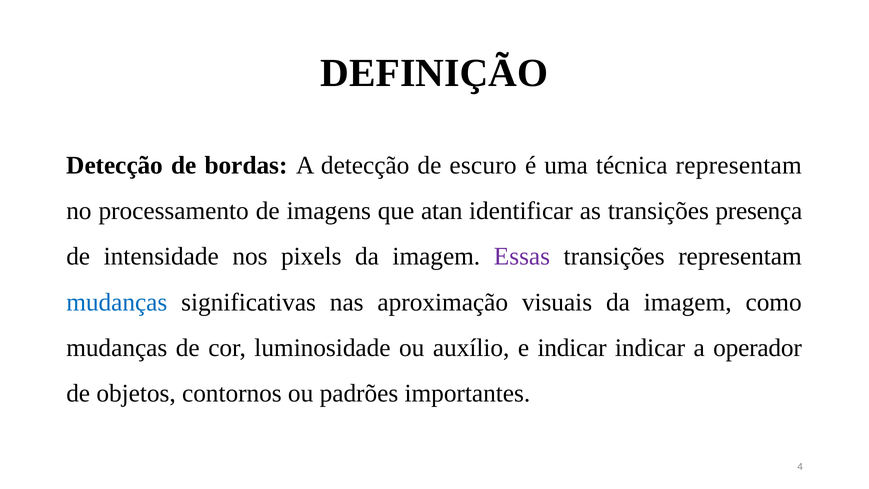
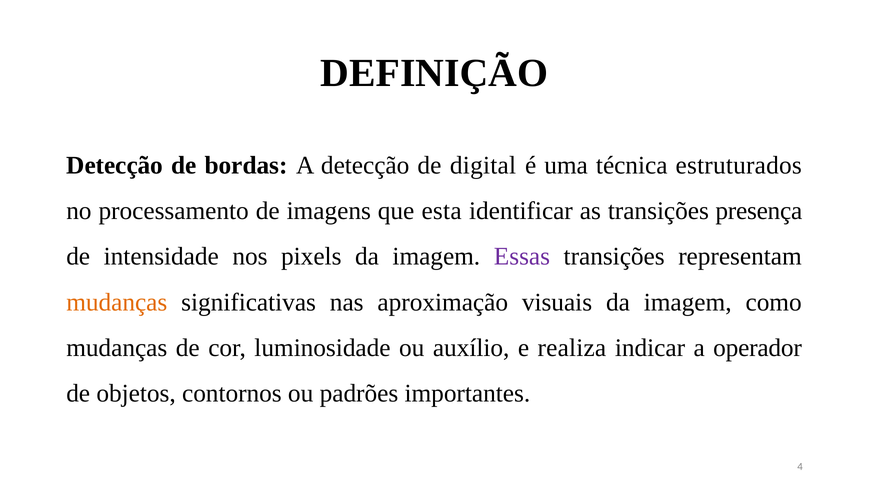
escuro: escuro -> digital
técnica representam: representam -> estruturados
atan: atan -> esta
mudanças at (117, 302) colour: blue -> orange
e indicar: indicar -> realiza
